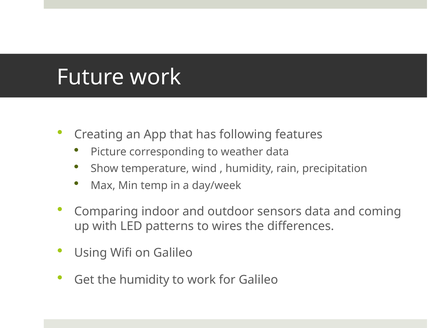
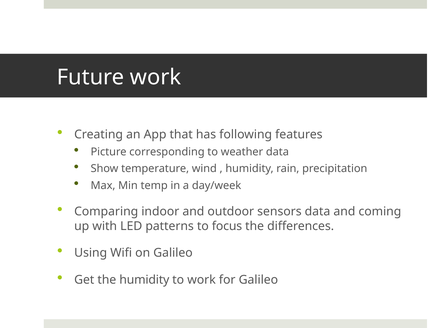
wires: wires -> focus
